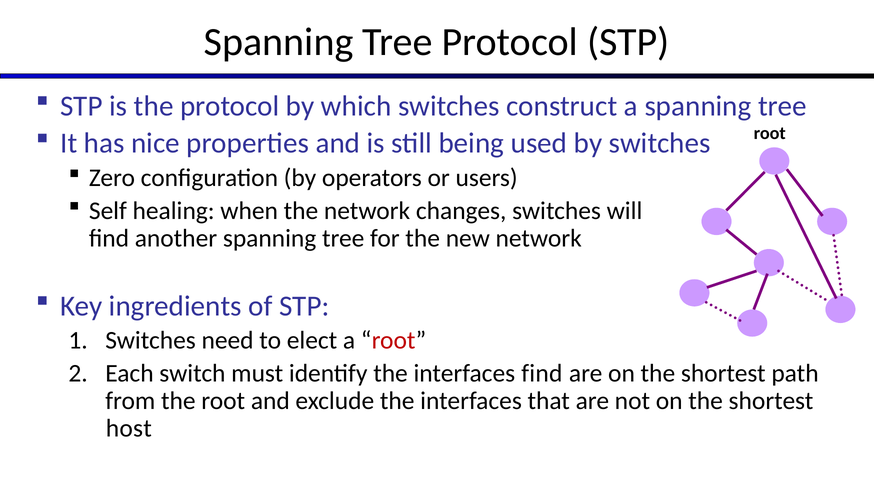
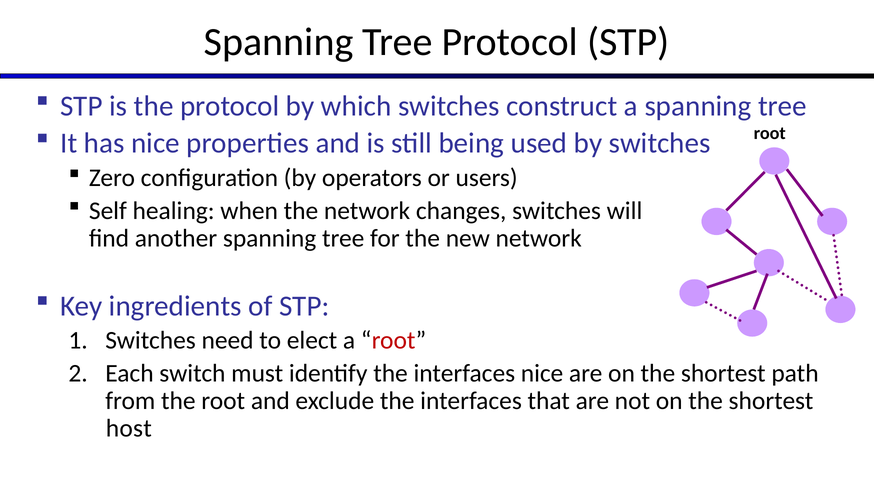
interfaces find: find -> nice
